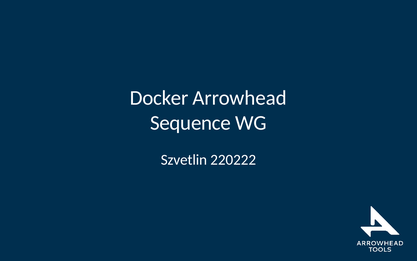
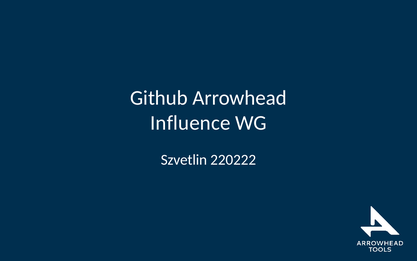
Docker: Docker -> Github
Sequence: Sequence -> Influence
